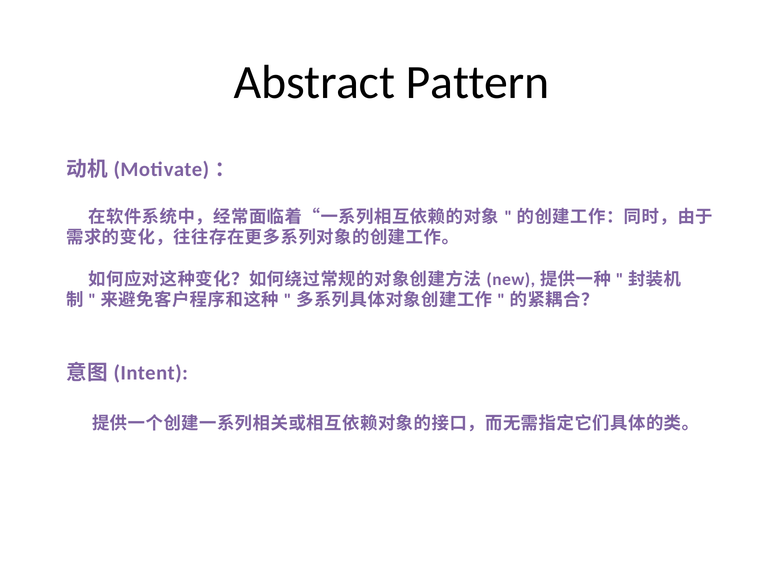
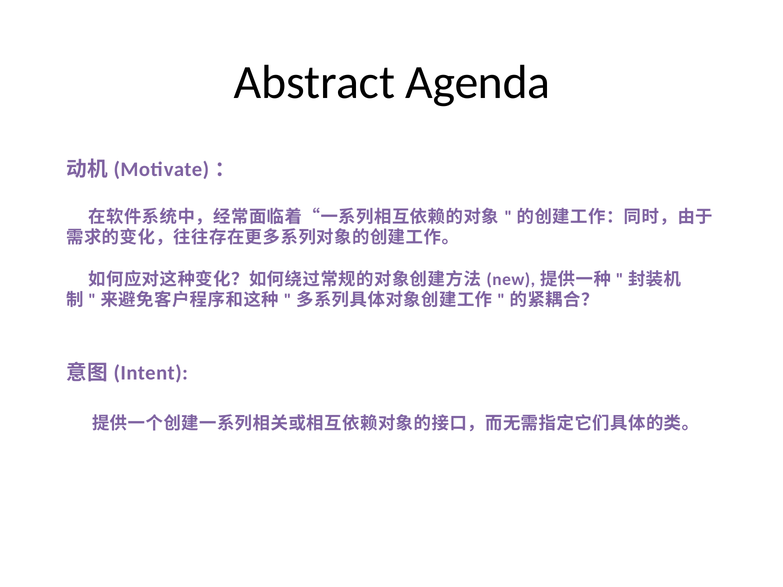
Pattern: Pattern -> Agenda
